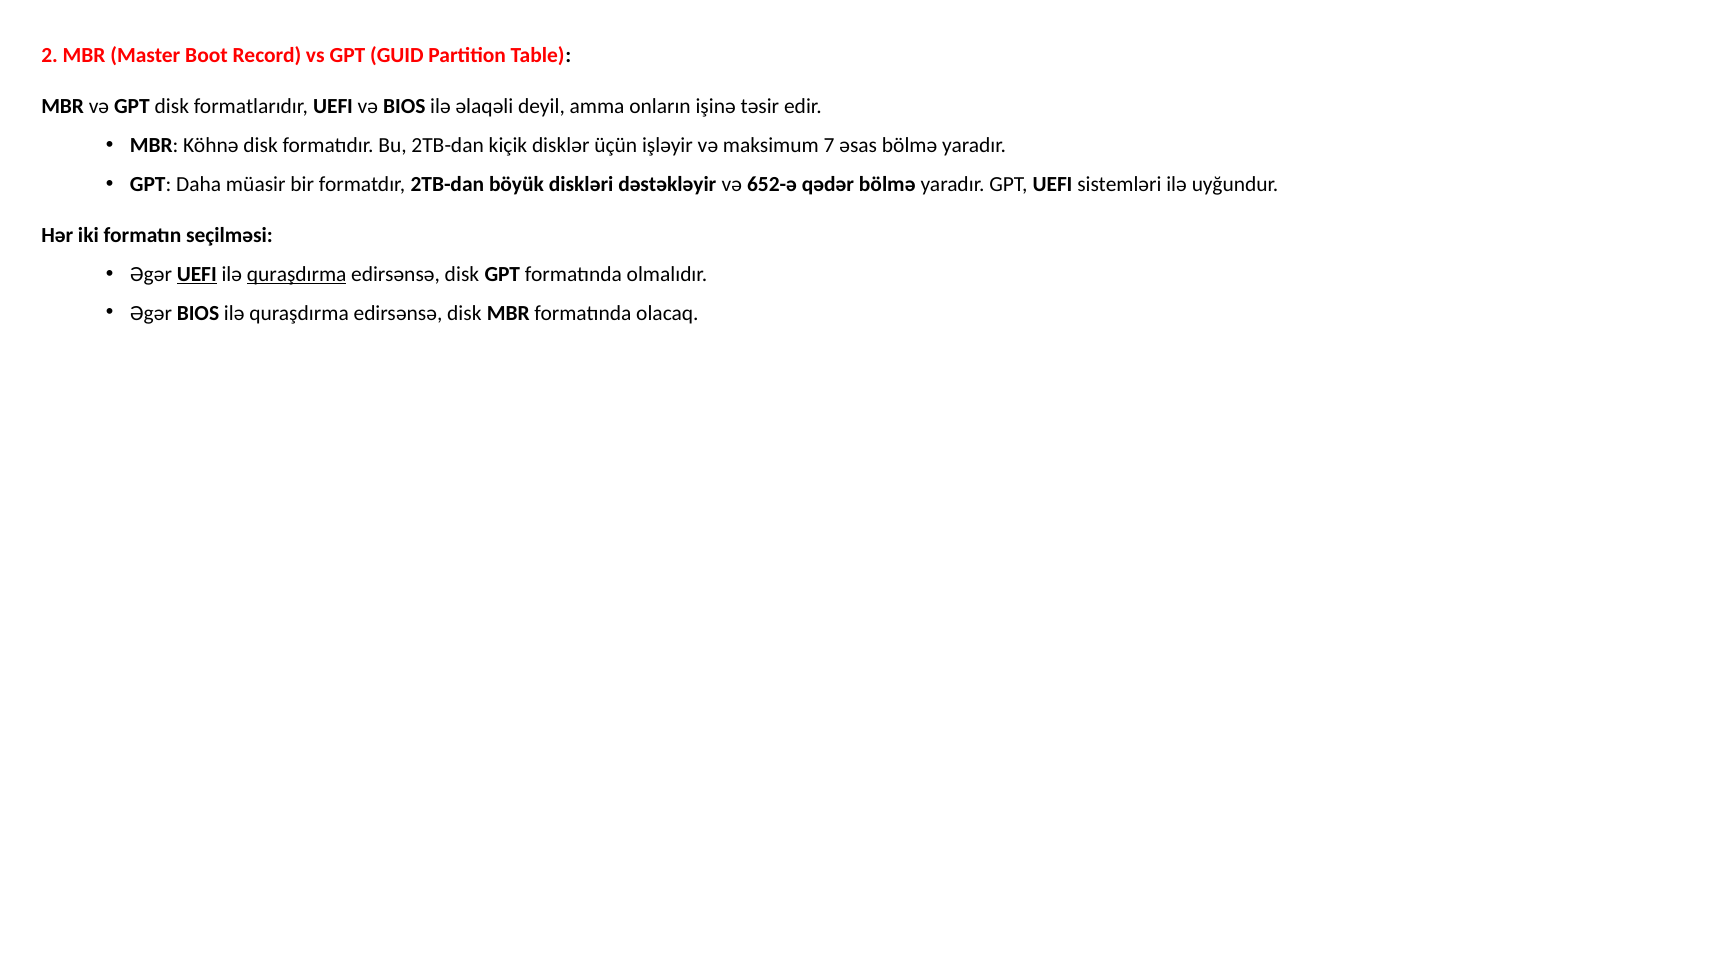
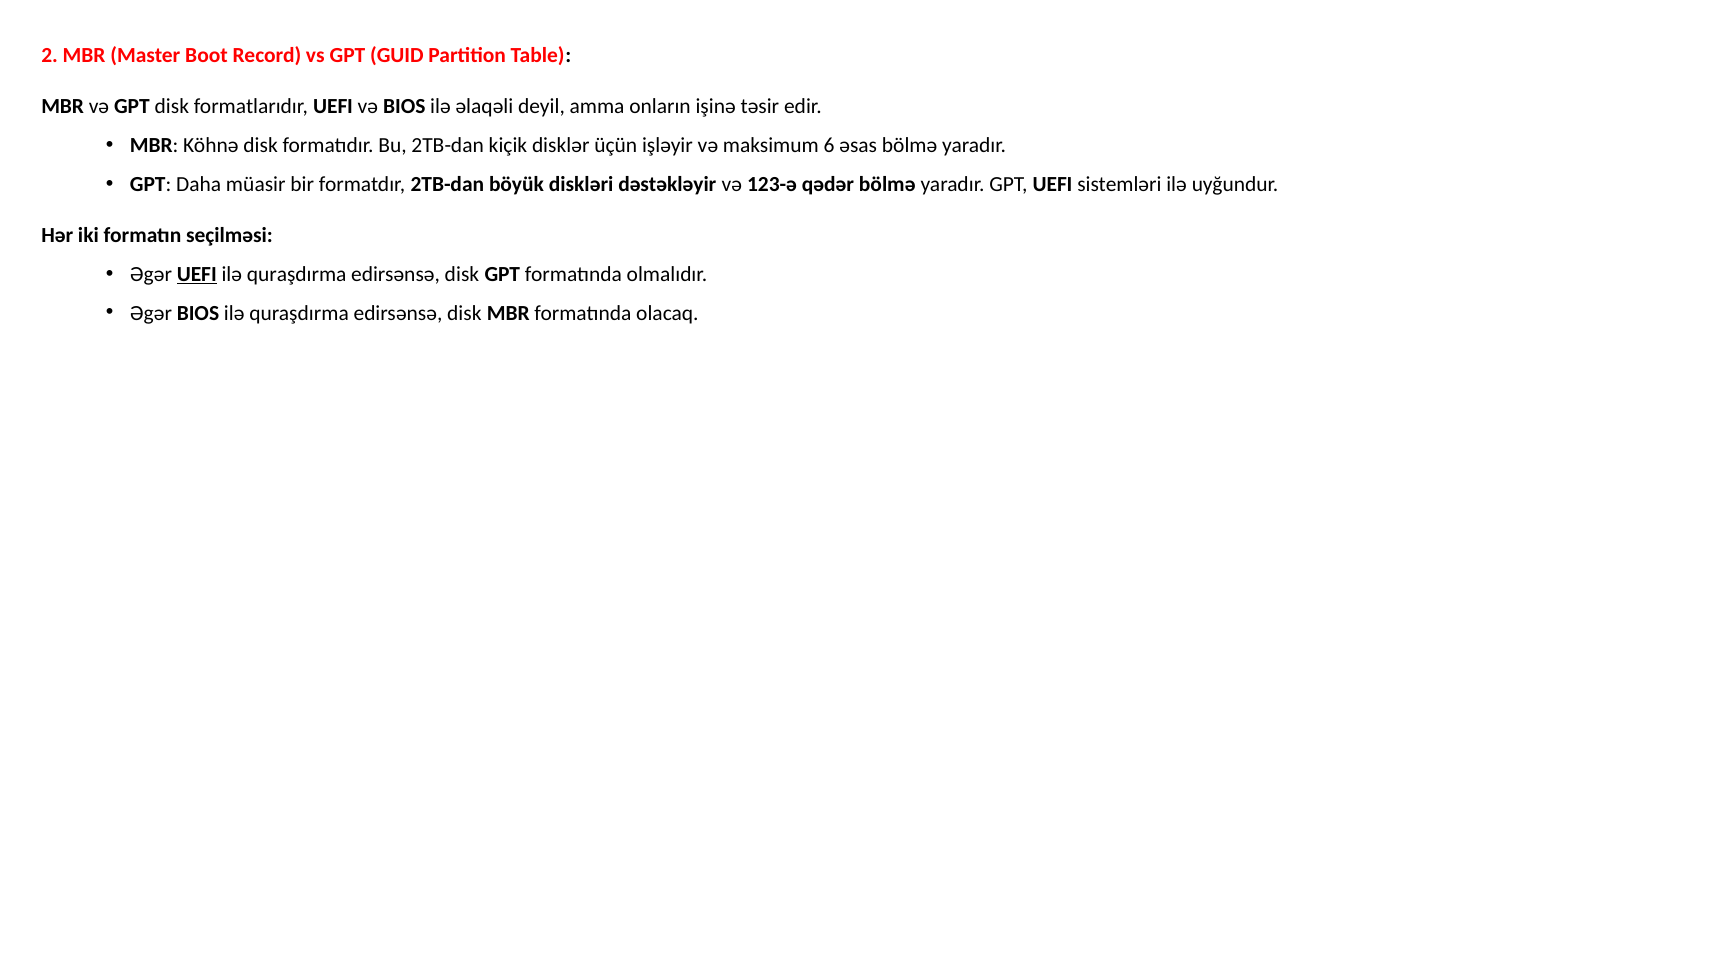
7: 7 -> 6
652-ə: 652-ə -> 123-ə
quraşdırma at (297, 275) underline: present -> none
